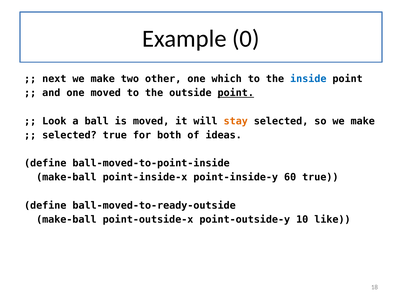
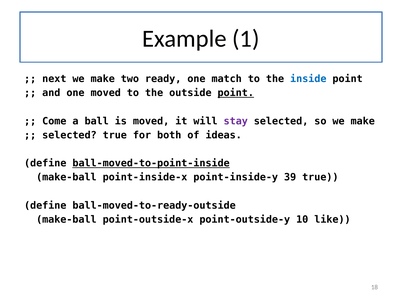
0: 0 -> 1
other: other -> ready
which: which -> match
Look: Look -> Come
stay colour: orange -> purple
ball-moved-to-point-inside underline: none -> present
60: 60 -> 39
